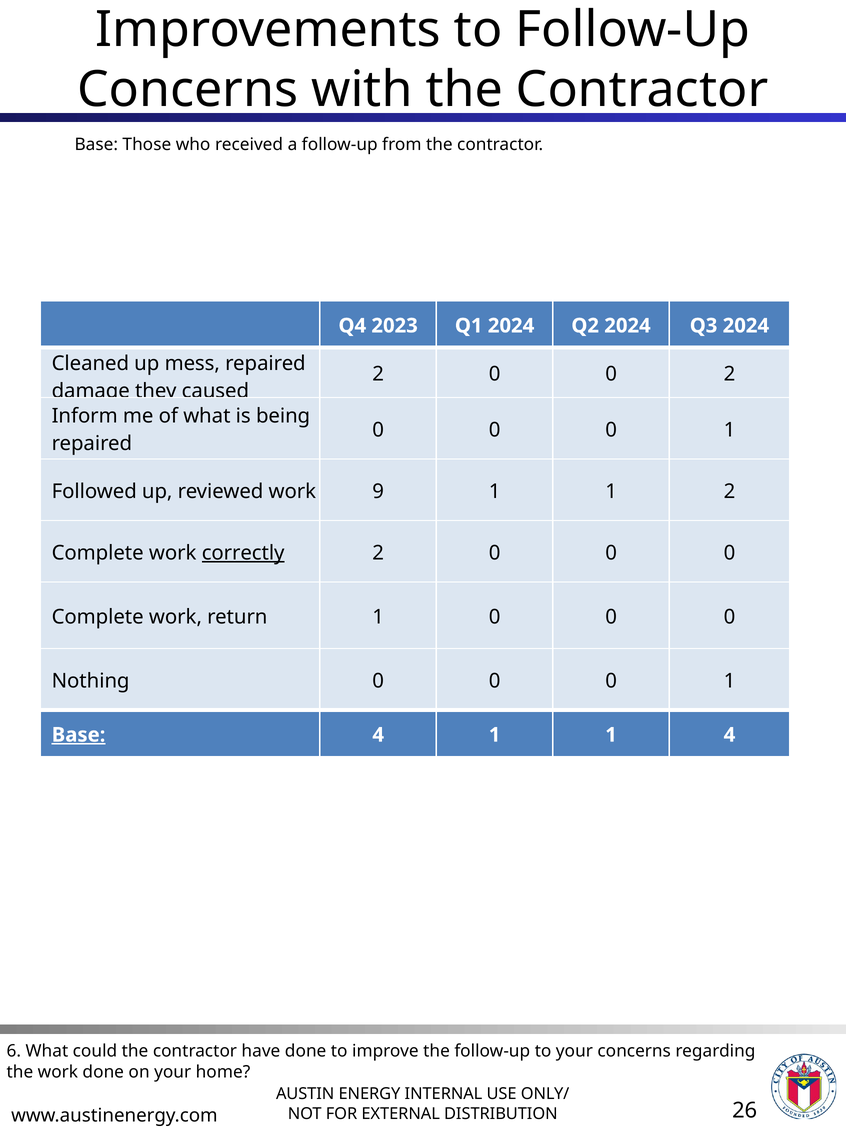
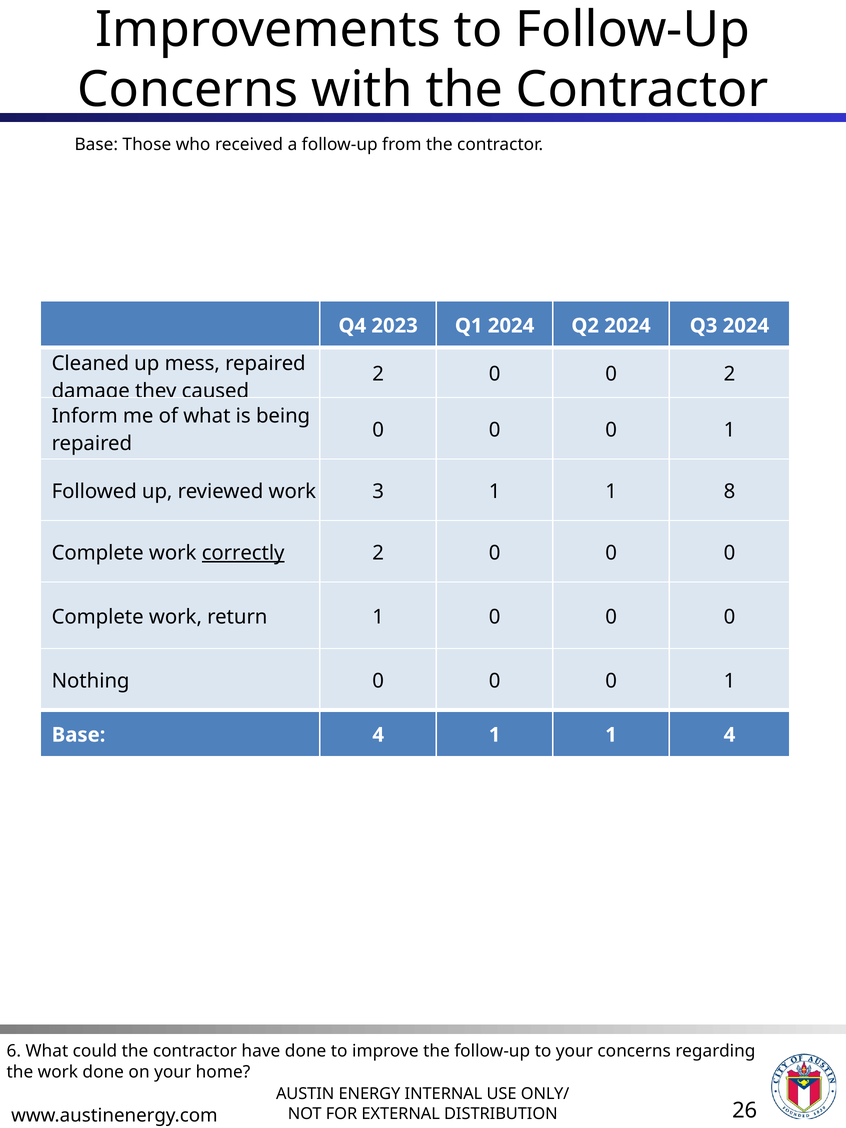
9: 9 -> 3
1 2: 2 -> 8
Base at (79, 735) underline: present -> none
